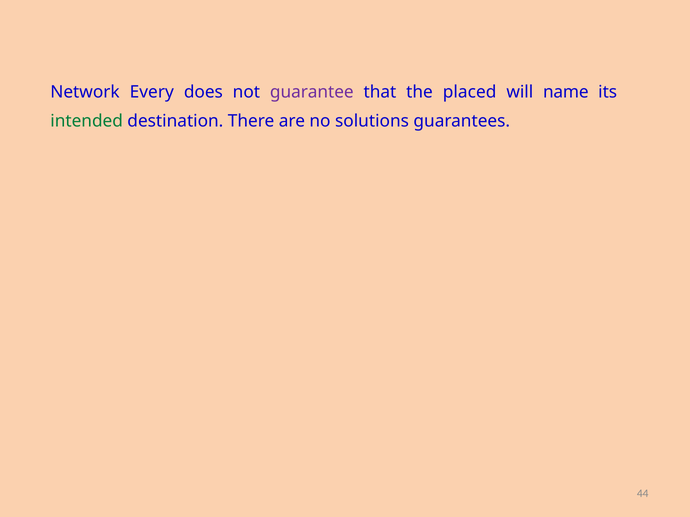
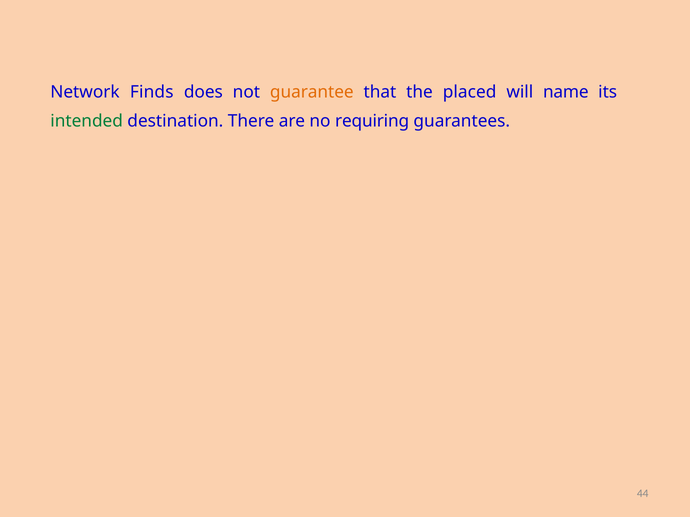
Every: Every -> Finds
guarantee colour: purple -> orange
solutions: solutions -> requiring
